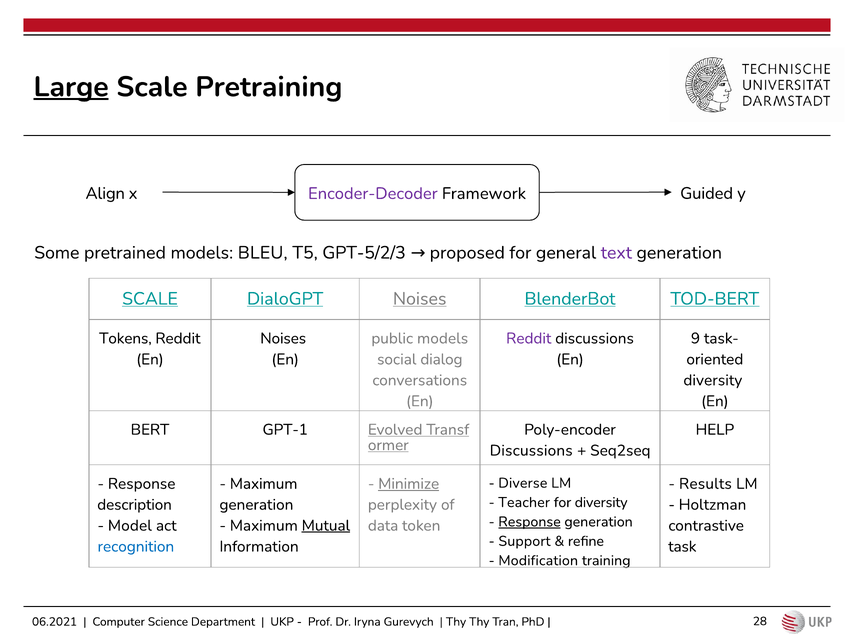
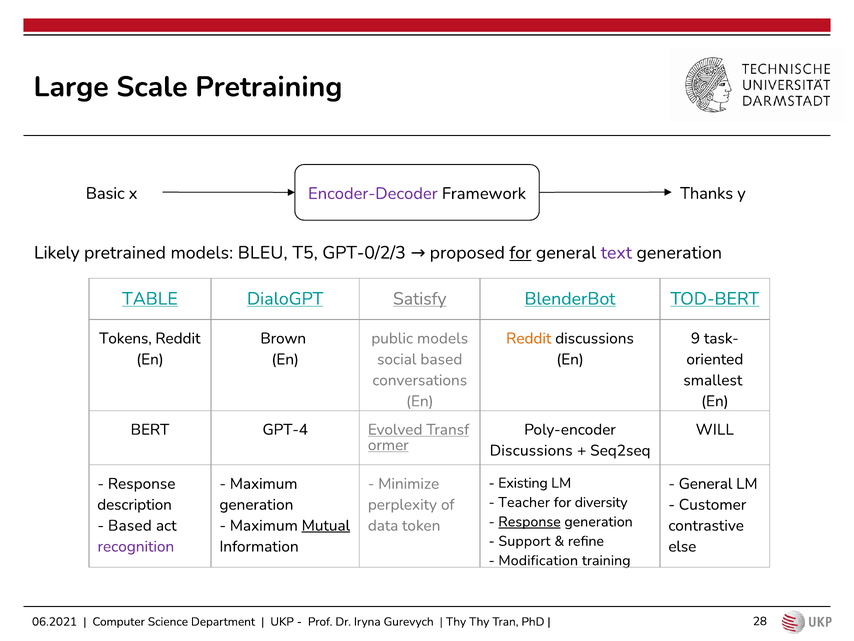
Large underline: present -> none
Align: Align -> Basic
Guided: Guided -> Thanks
Some: Some -> Likely
GPT-5/2/3: GPT-5/2/3 -> GPT-0/2/3
for at (520, 252) underline: none -> present
SCALE at (150, 298): SCALE -> TABLE
DialoGPT Noises: Noises -> Satisfy
Noises at (283, 338): Noises -> Brown
Reddit at (529, 338) colour: purple -> orange
social dialog: dialog -> based
diversity at (713, 380): diversity -> smallest
GPT-1: GPT-1 -> GPT-4
HELP: HELP -> WILL
Diverse: Diverse -> Existing
Minimize underline: present -> none
Results at (705, 483): Results -> General
Holtzman: Holtzman -> Customer
Model at (130, 525): Model -> Based
recognition colour: blue -> purple
task: task -> else
